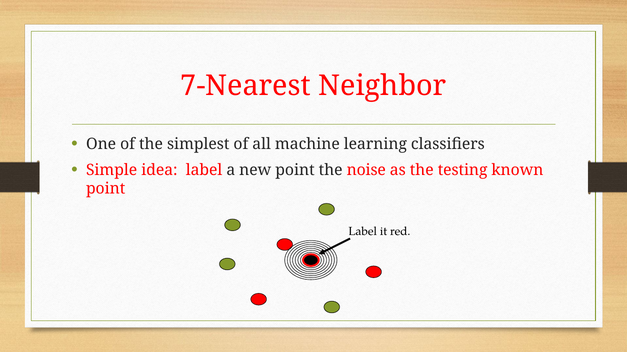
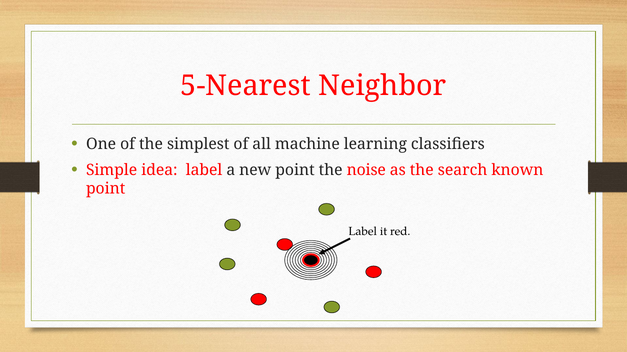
7-Nearest: 7-Nearest -> 5-Nearest
testing: testing -> search
